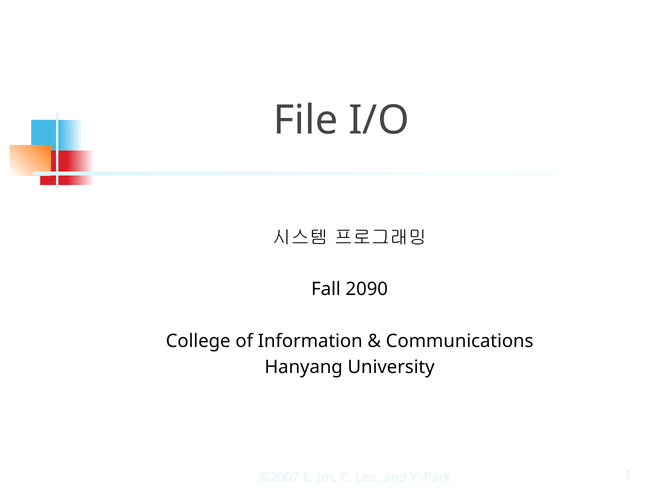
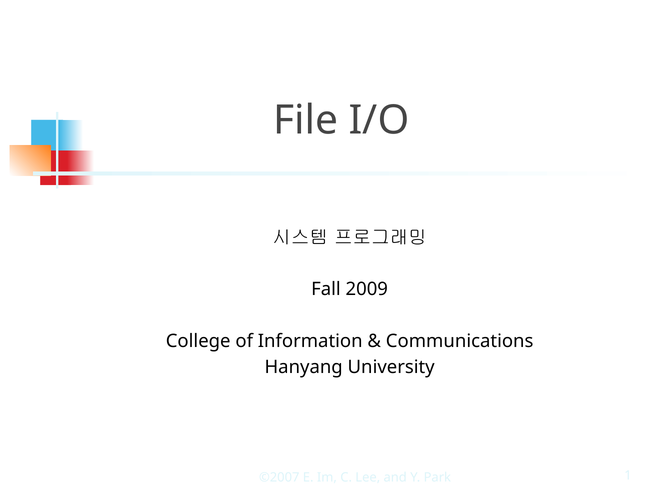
2090: 2090 -> 2009
